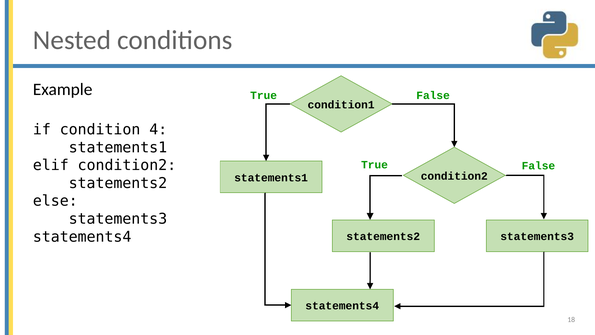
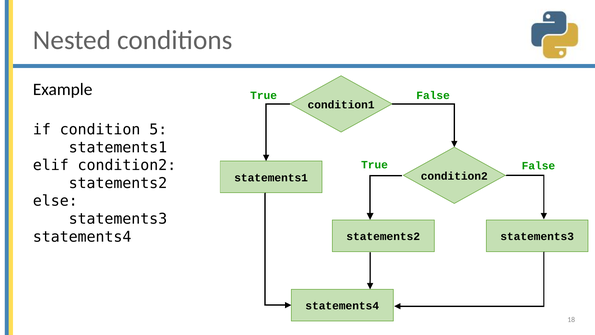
4: 4 -> 5
